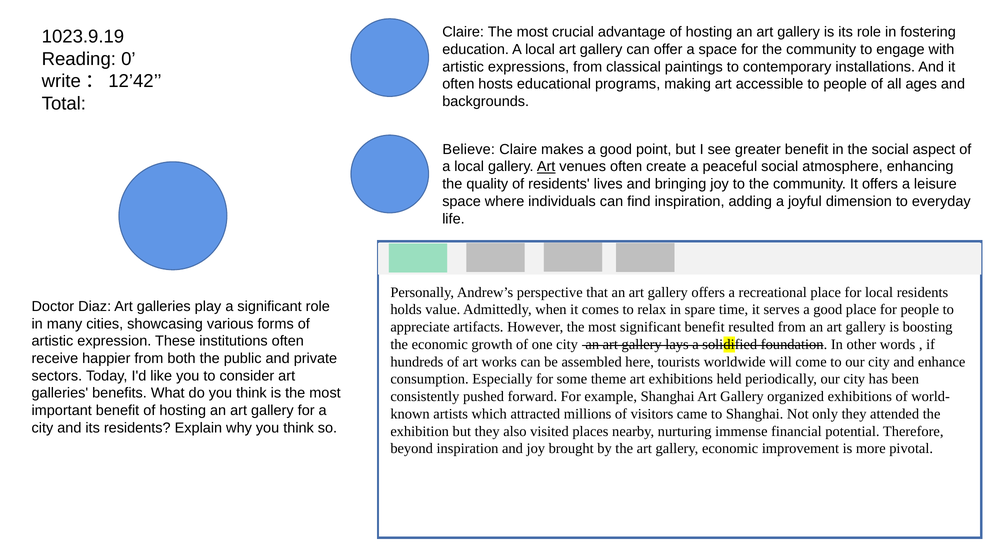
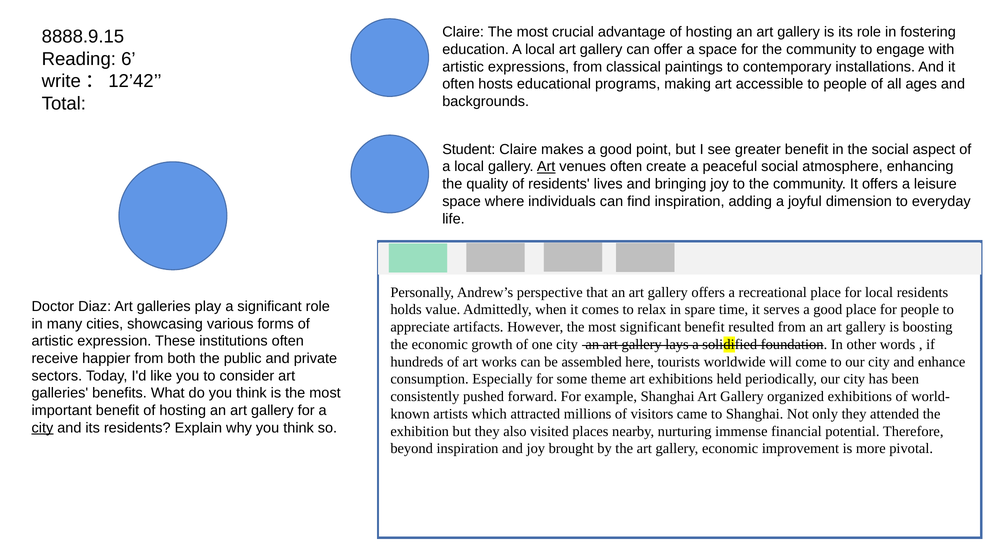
1023.9.19: 1023.9.19 -> 8888.9.15
0: 0 -> 6
Believe: Believe -> Student
city at (42, 428) underline: none -> present
